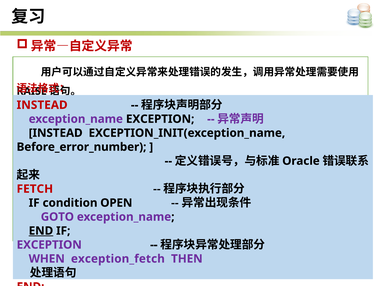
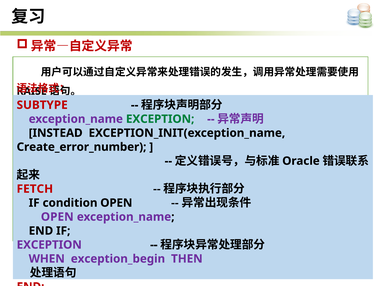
INSTEAD at (42, 105): INSTEAD -> SUBTYPE
EXCEPTION at (160, 119) colour: black -> green
Before_error_number: Before_error_number -> Create_error_number
GOTO at (57, 217): GOTO -> OPEN
END at (41, 231) underline: present -> none
exception_fetch: exception_fetch -> exception_begin
